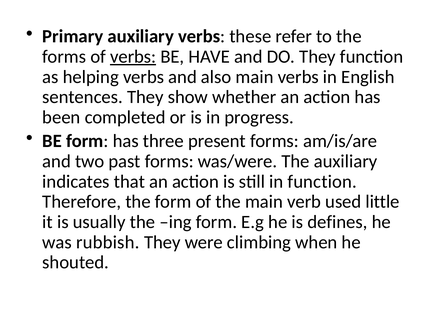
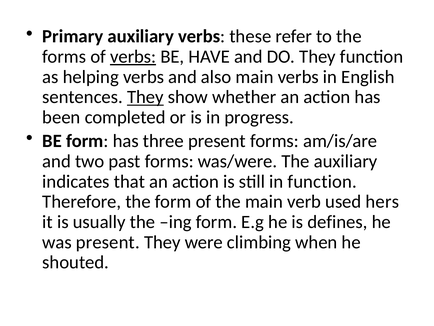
They at (145, 97) underline: none -> present
little: little -> hers
was rubbish: rubbish -> present
